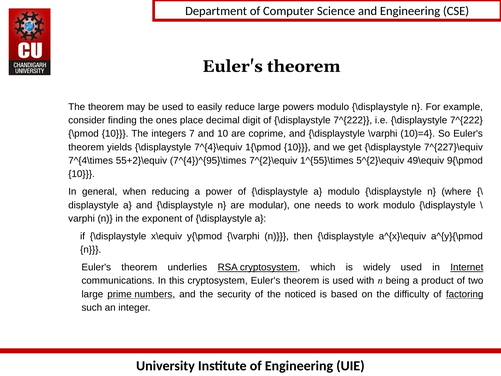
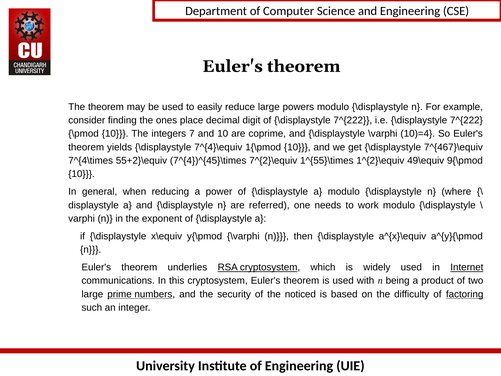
7^{227}\equiv: 7^{227}\equiv -> 7^{467}\equiv
7^{4})^{95}\times: 7^{4})^{95}\times -> 7^{4})^{45}\times
5^{2}\equiv: 5^{2}\equiv -> 1^{2}\equiv
modular: modular -> referred
